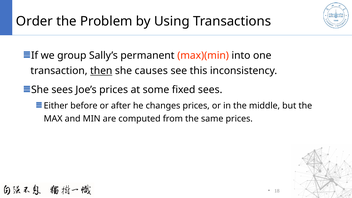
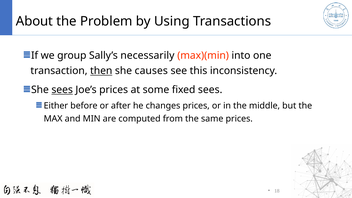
Order: Order -> About
permanent: permanent -> necessarily
sees at (62, 90) underline: none -> present
